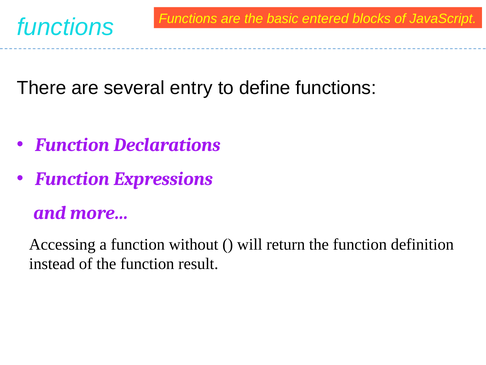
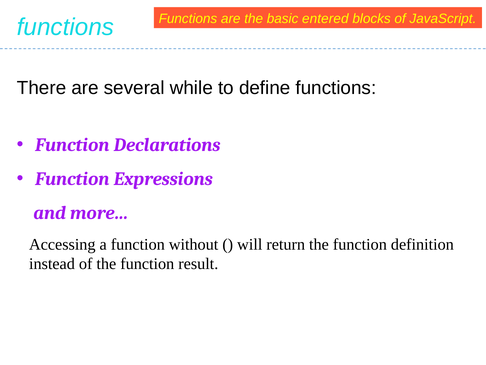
entry: entry -> while
